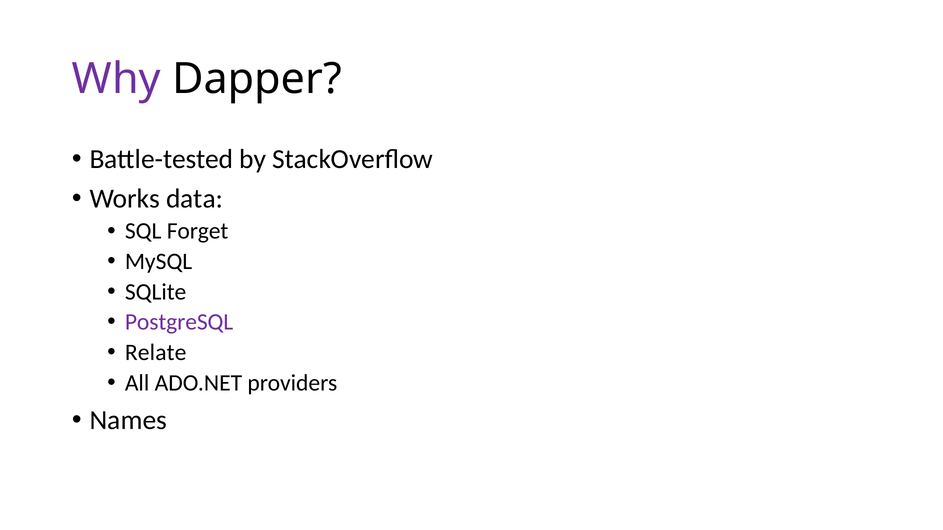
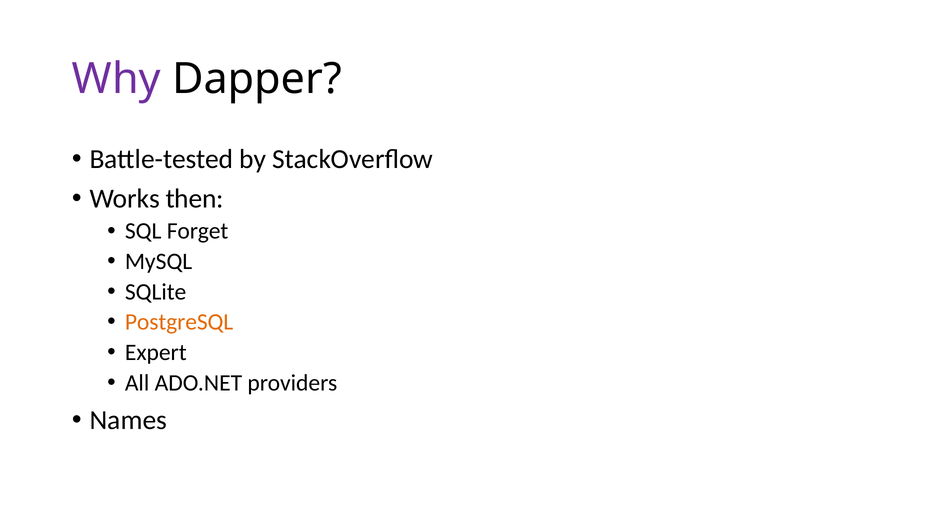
data: data -> then
PostgreSQL colour: purple -> orange
Relate: Relate -> Expert
